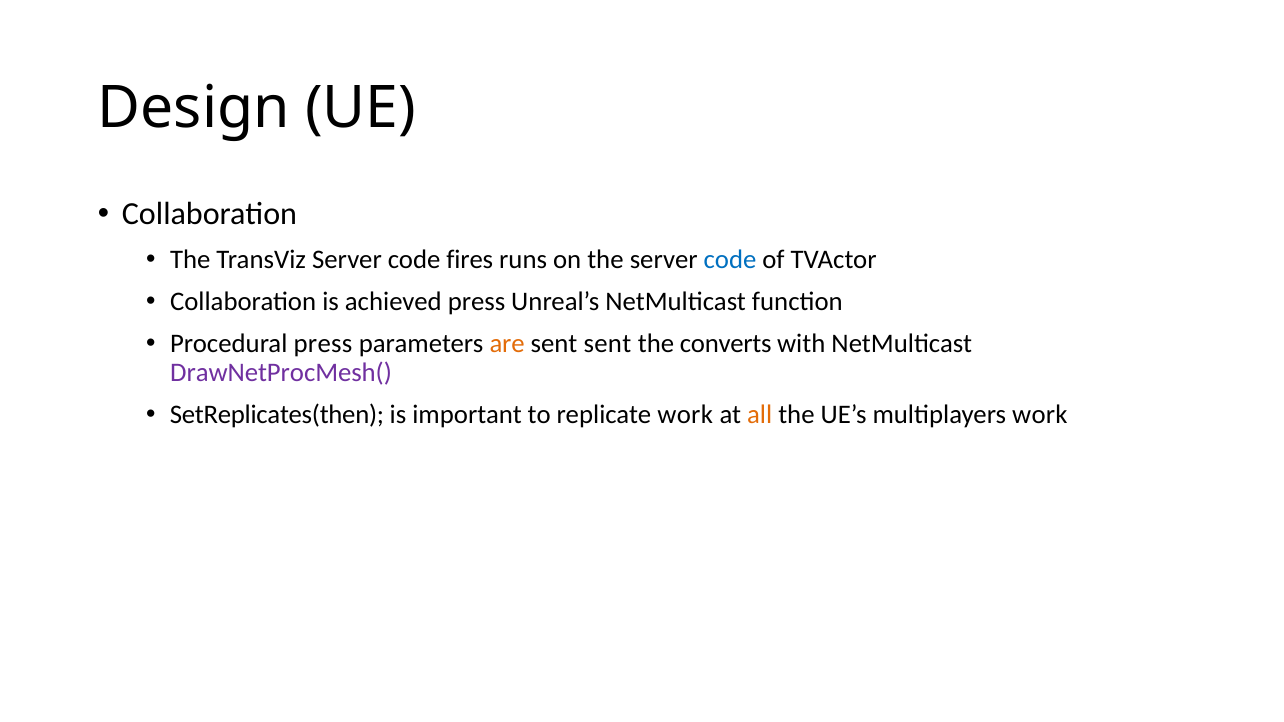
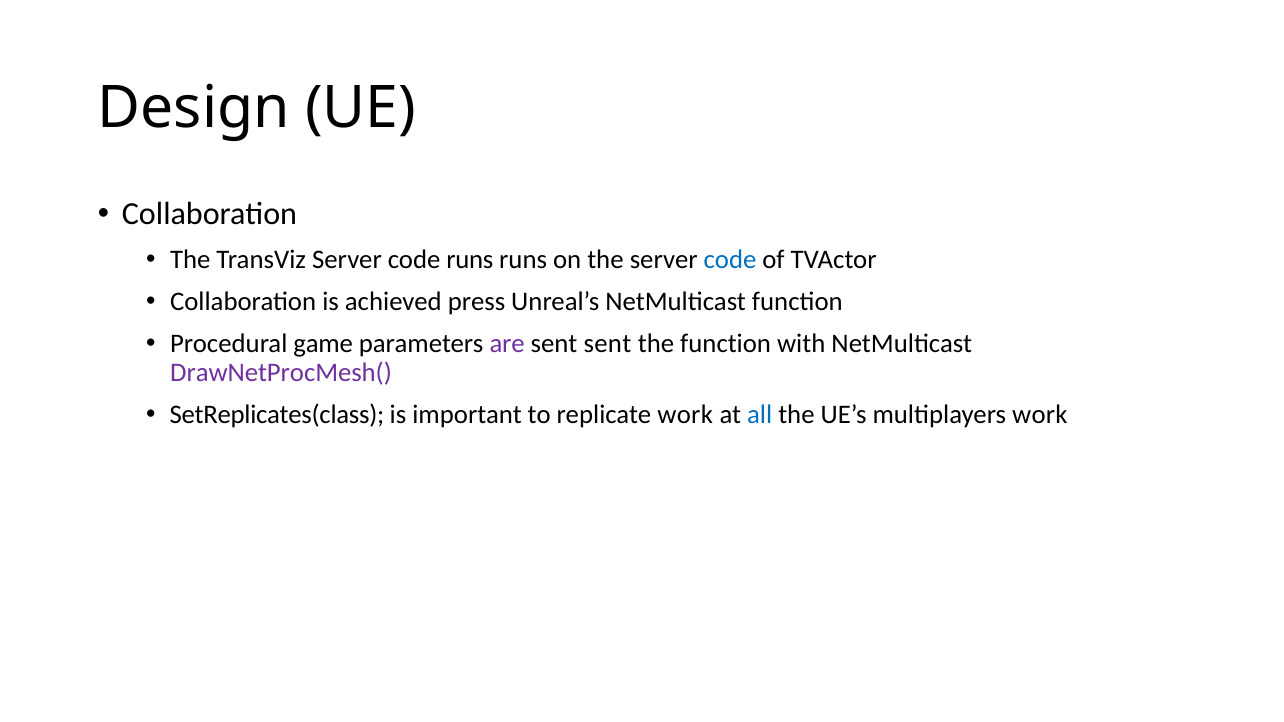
code fires: fires -> runs
Procedural press: press -> game
are colour: orange -> purple
the converts: converts -> function
SetReplicates(then: SetReplicates(then -> SetReplicates(class
all colour: orange -> blue
